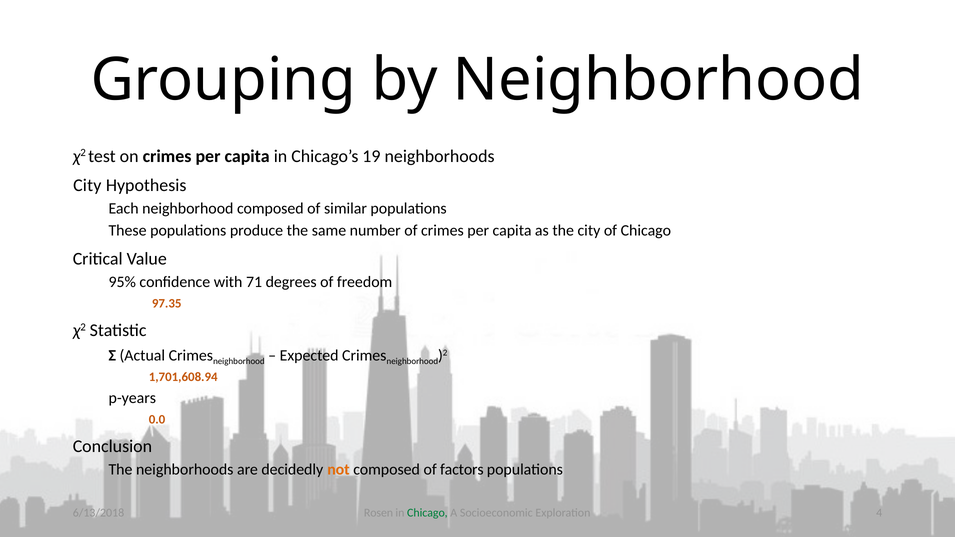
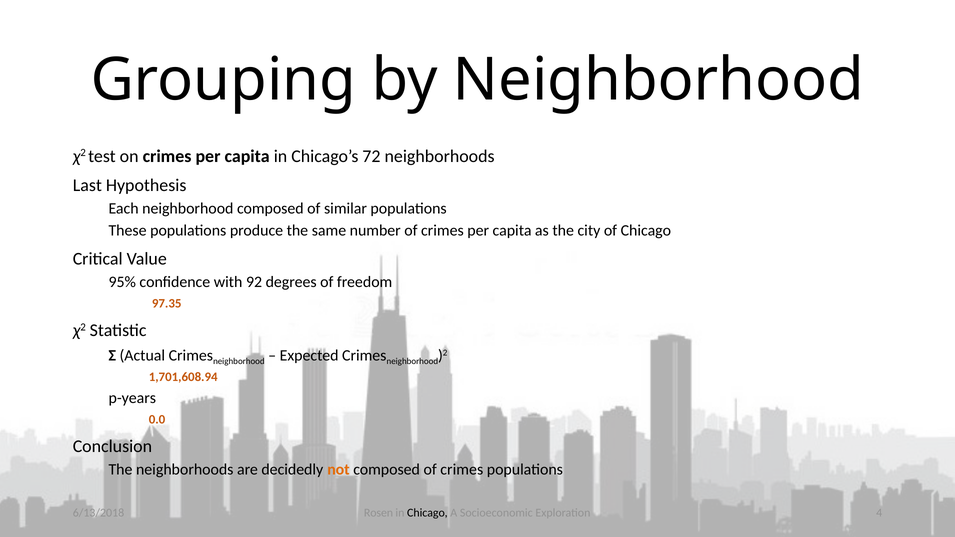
19: 19 -> 72
City at (87, 185): City -> Last
71: 71 -> 92
composed of factors: factors -> crimes
Chicago at (427, 513) colour: green -> black
